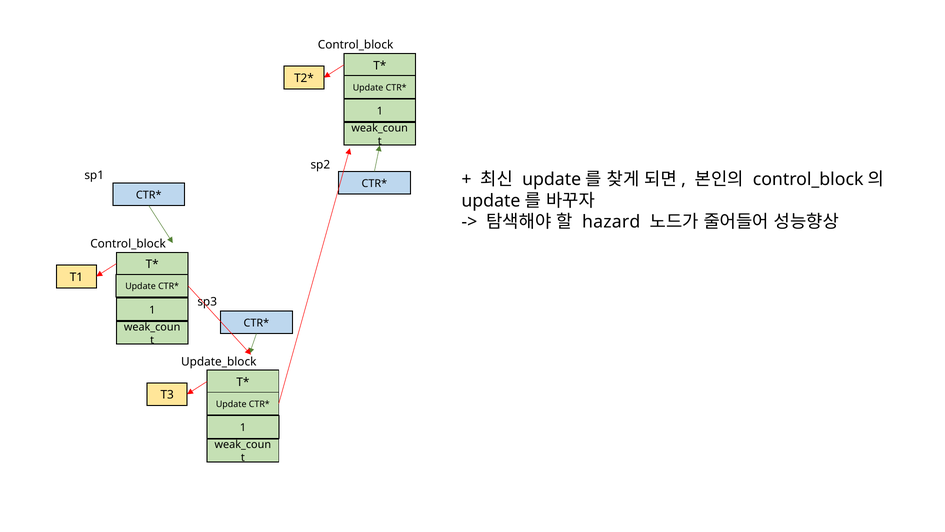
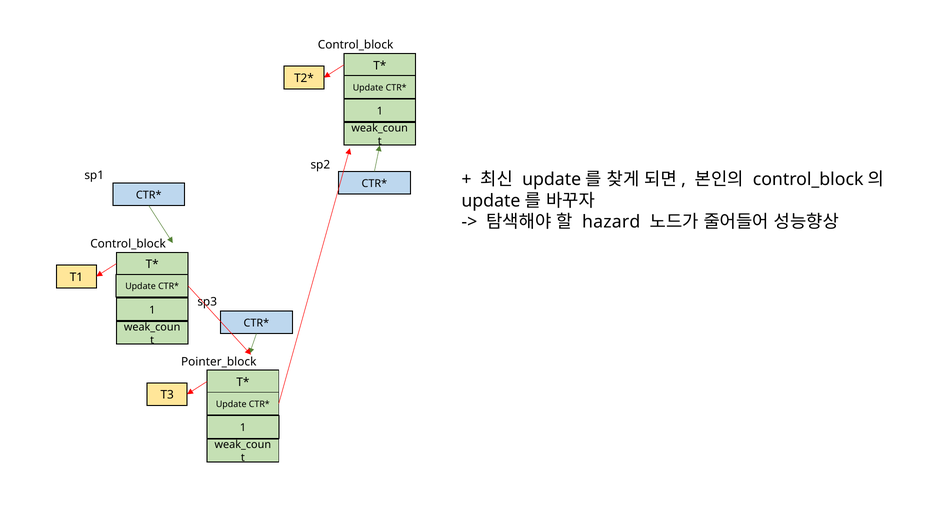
Update_block: Update_block -> Pointer_block
